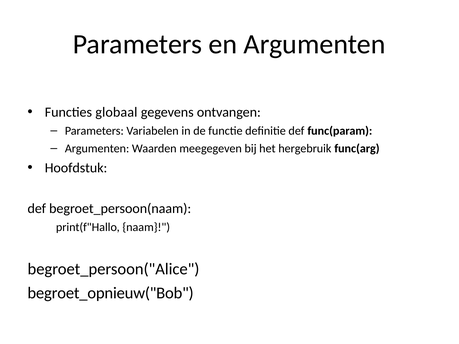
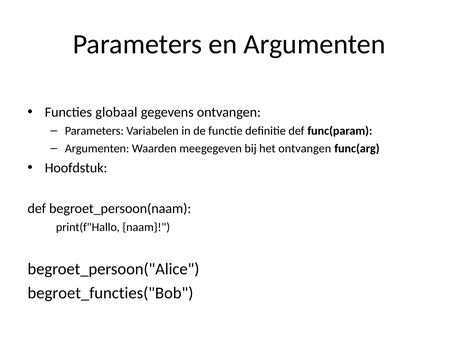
het hergebruik: hergebruik -> ontvangen
begroet_opnieuw("Bob: begroet_opnieuw("Bob -> begroet_functies("Bob
